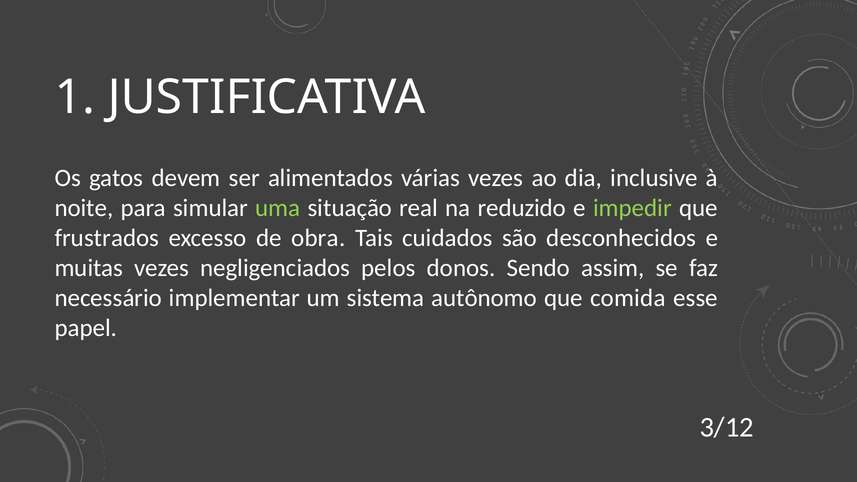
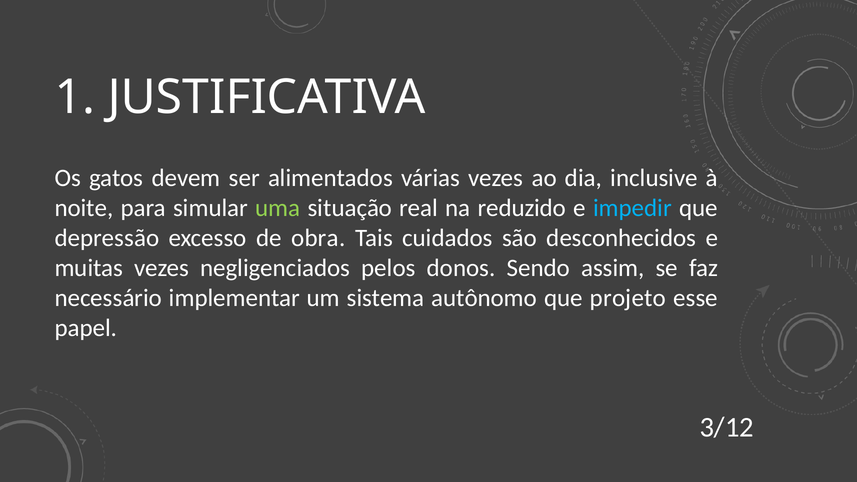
impedir colour: light green -> light blue
frustrados: frustrados -> depressão
comida: comida -> projeto
